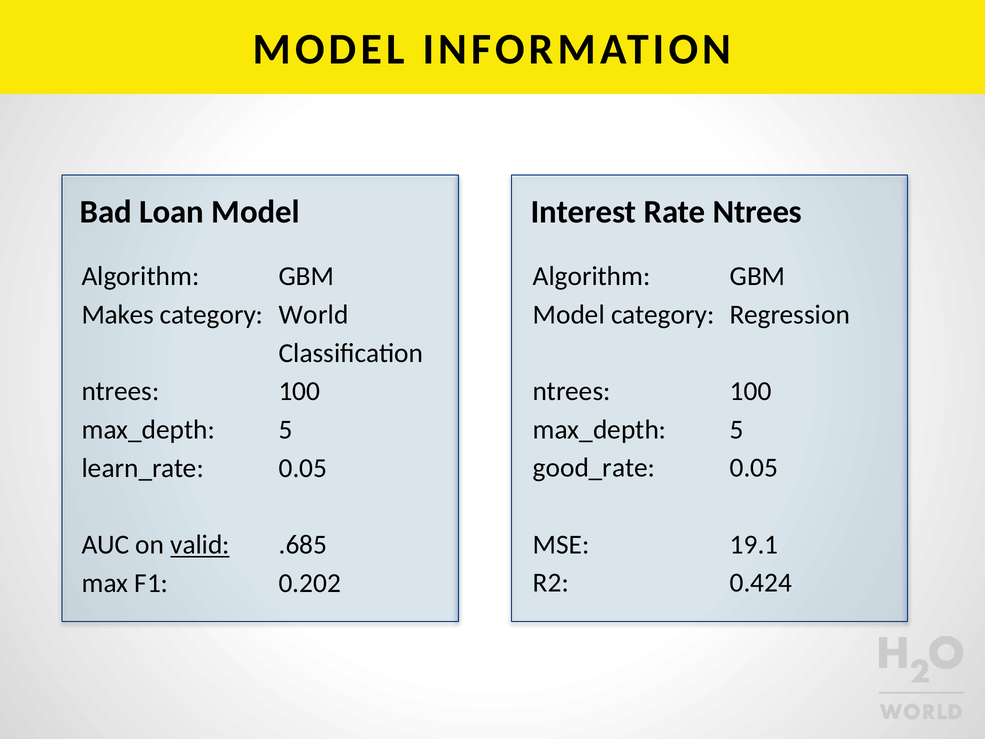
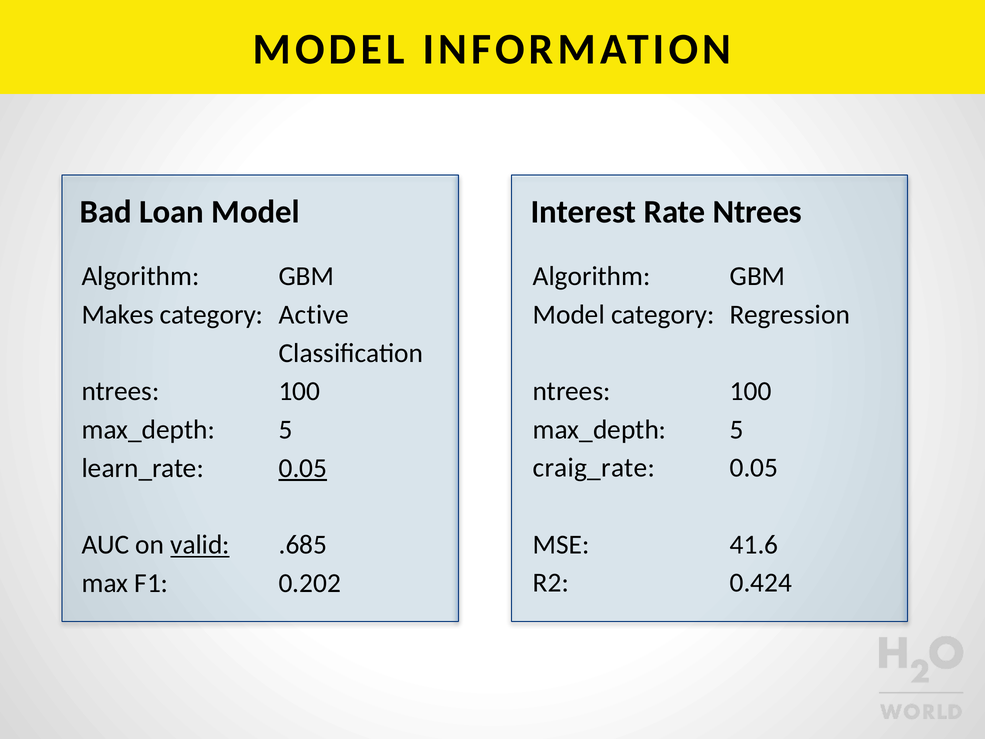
World: World -> Active
good_rate: good_rate -> craig_rate
0.05 at (303, 468) underline: none -> present
19.1: 19.1 -> 41.6
